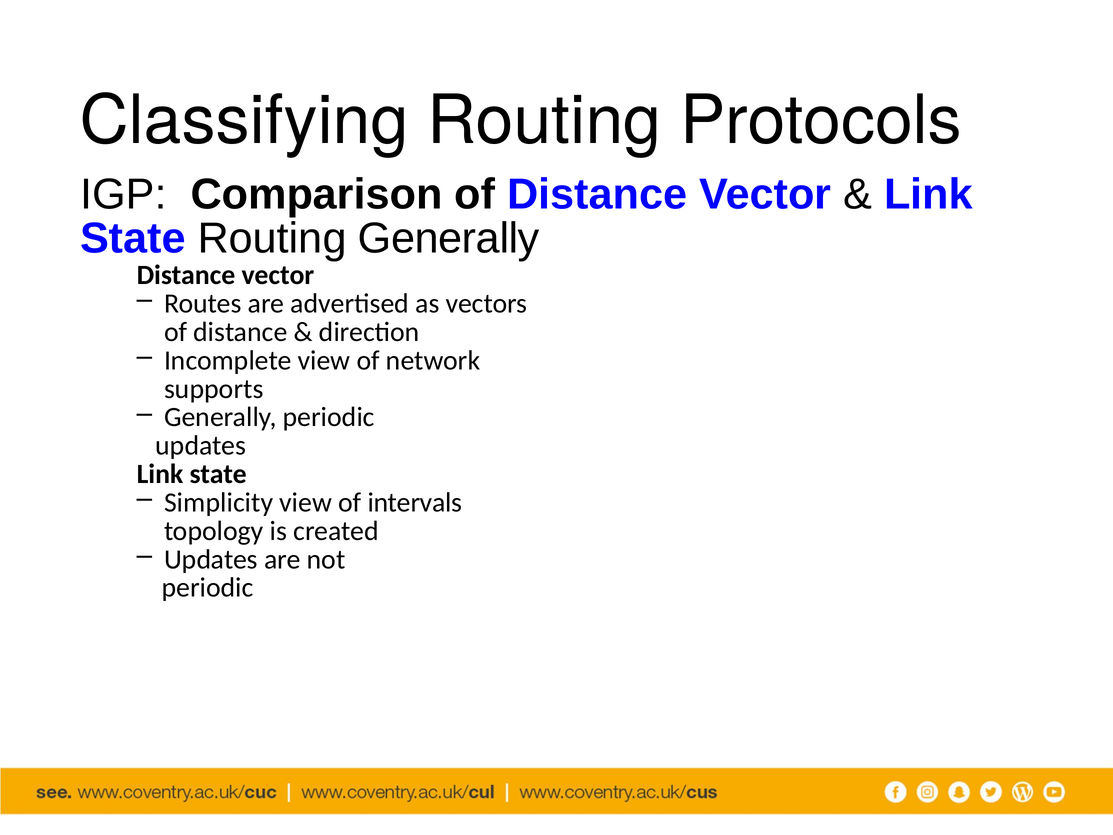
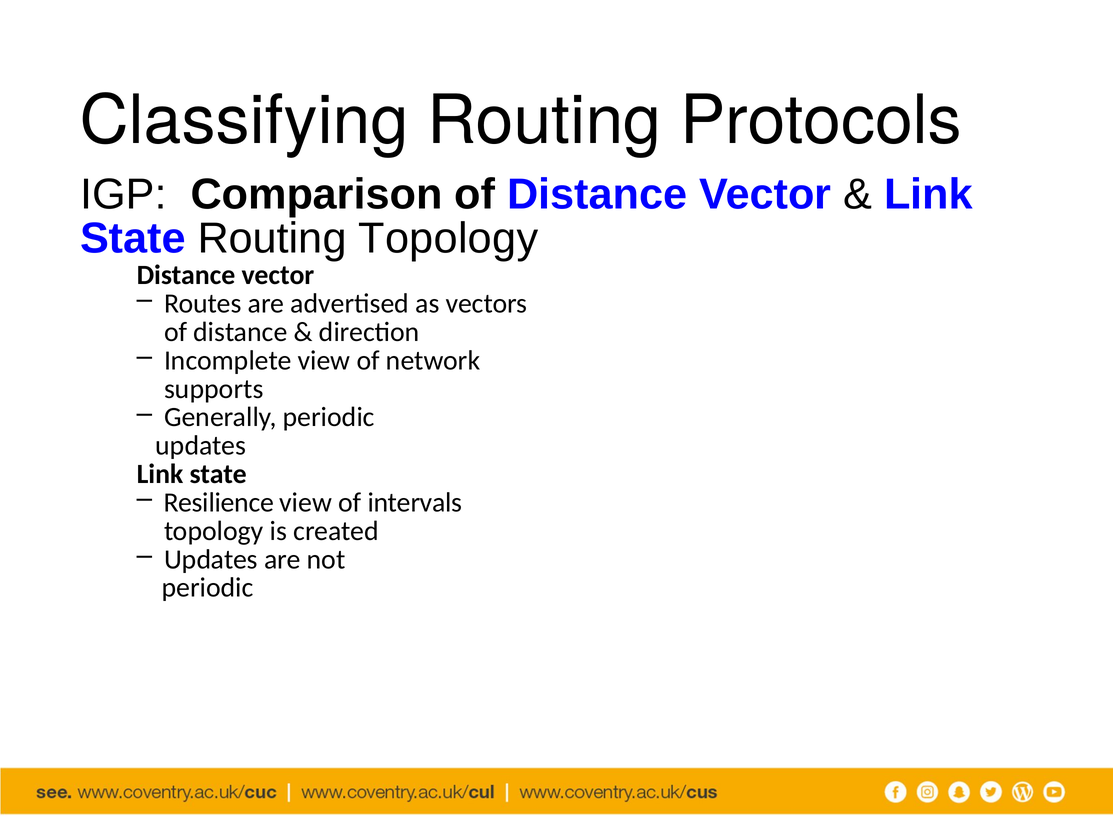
Routing Generally: Generally -> Topology
Simplicity: Simplicity -> Resilience
